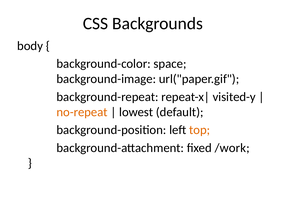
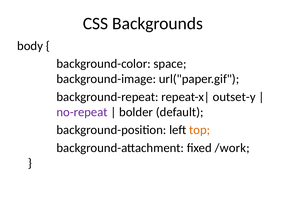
visited-y: visited-y -> outset-y
no-repeat colour: orange -> purple
lowest: lowest -> bolder
